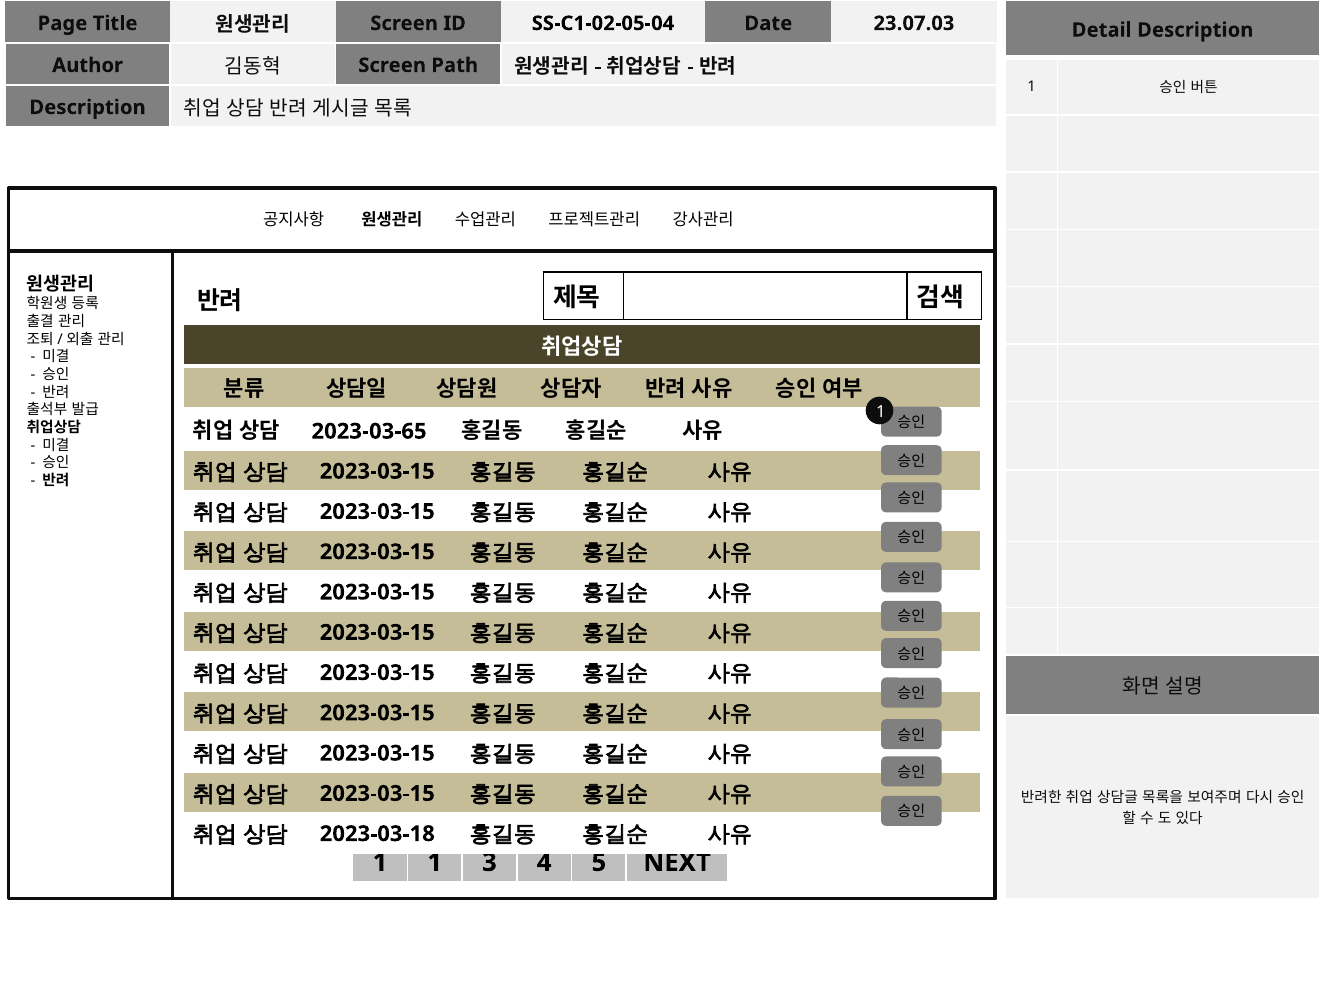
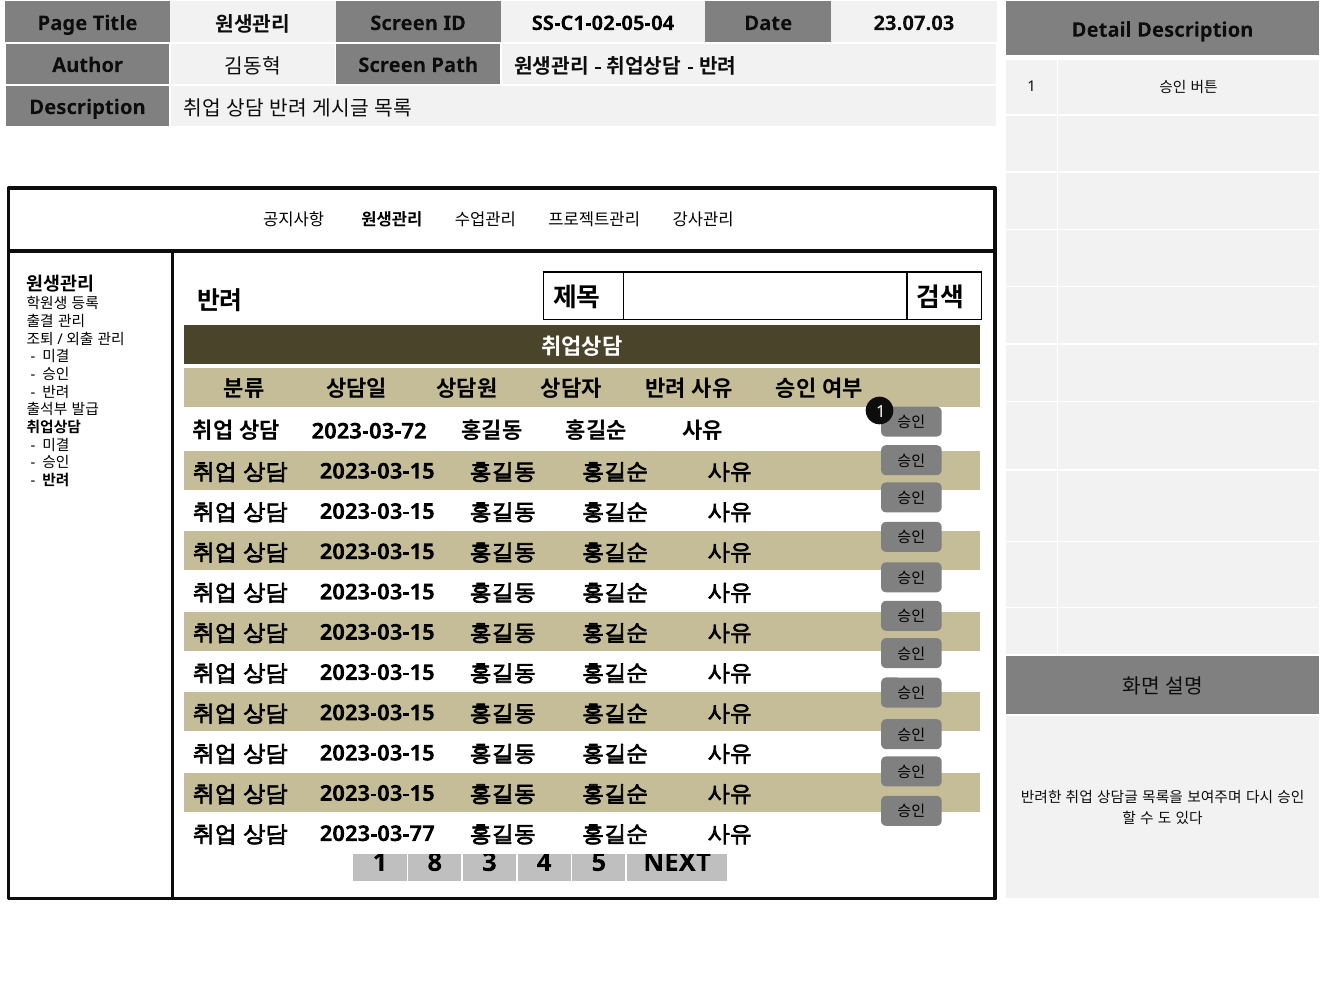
2023-03-65: 2023-03-65 -> 2023-03-72
2023-03-18: 2023-03-18 -> 2023-03-77
1 1: 1 -> 8
